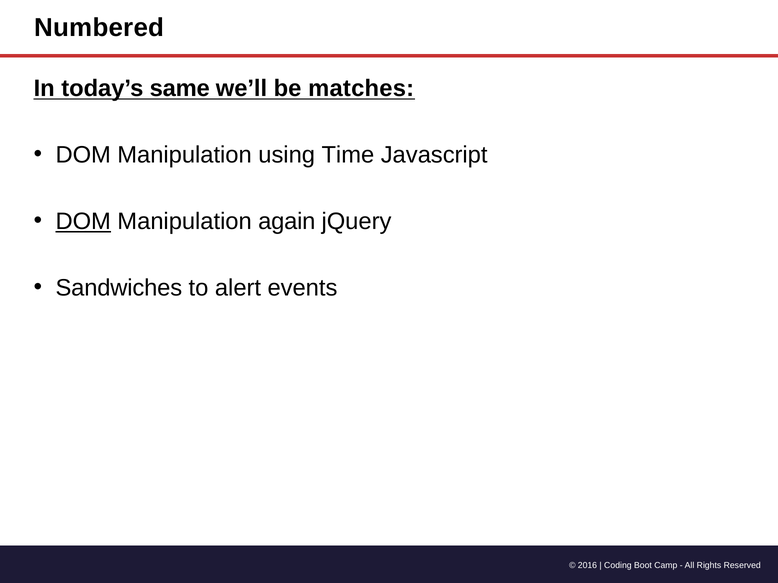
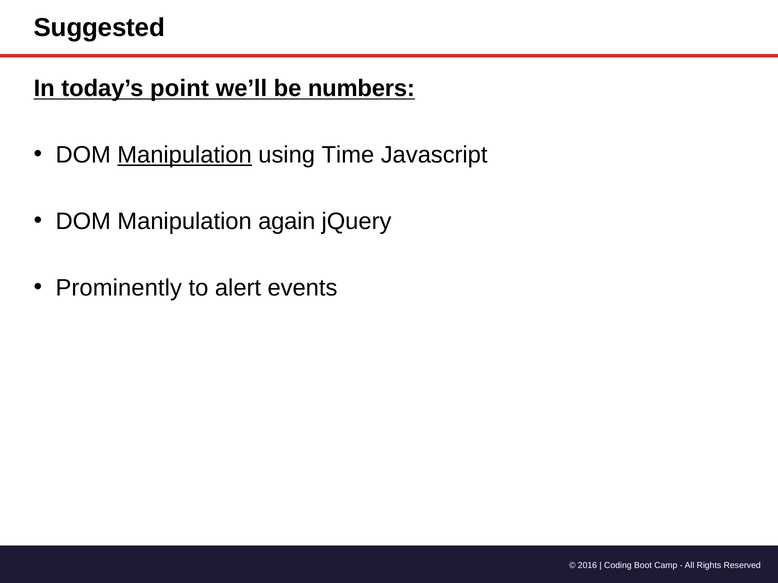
Numbered: Numbered -> Suggested
same: same -> point
matches: matches -> numbers
Manipulation at (185, 155) underline: none -> present
DOM at (83, 222) underline: present -> none
Sandwiches: Sandwiches -> Prominently
